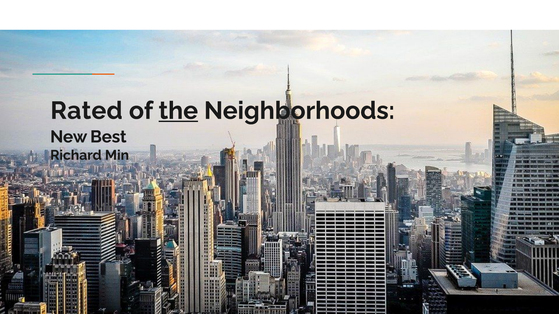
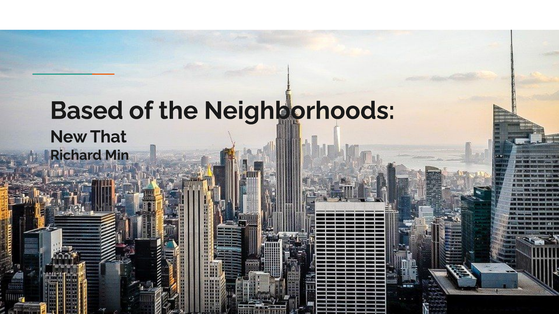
Rated: Rated -> Based
the underline: present -> none
Best: Best -> That
